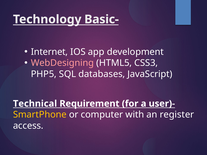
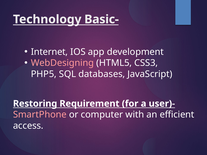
Technical: Technical -> Restoring
SmartPhone colour: yellow -> pink
register: register -> efficient
